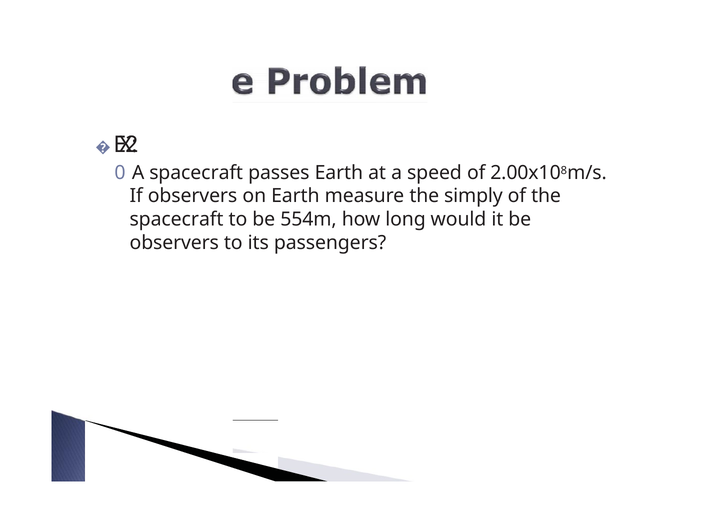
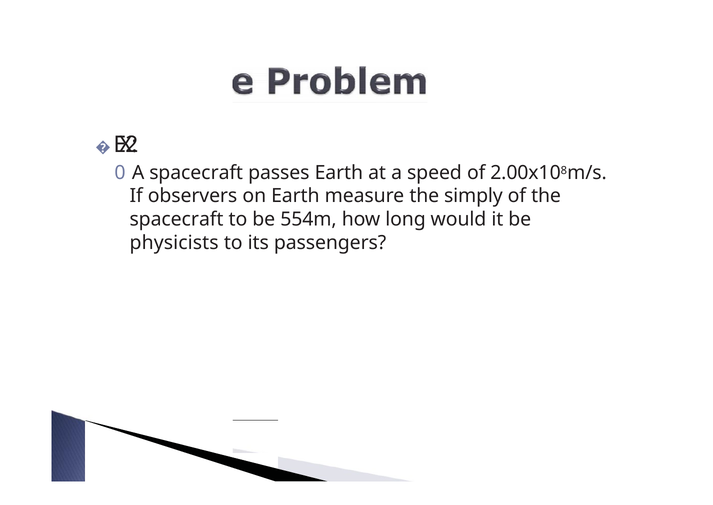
observers at (174, 242): observers -> physicists
